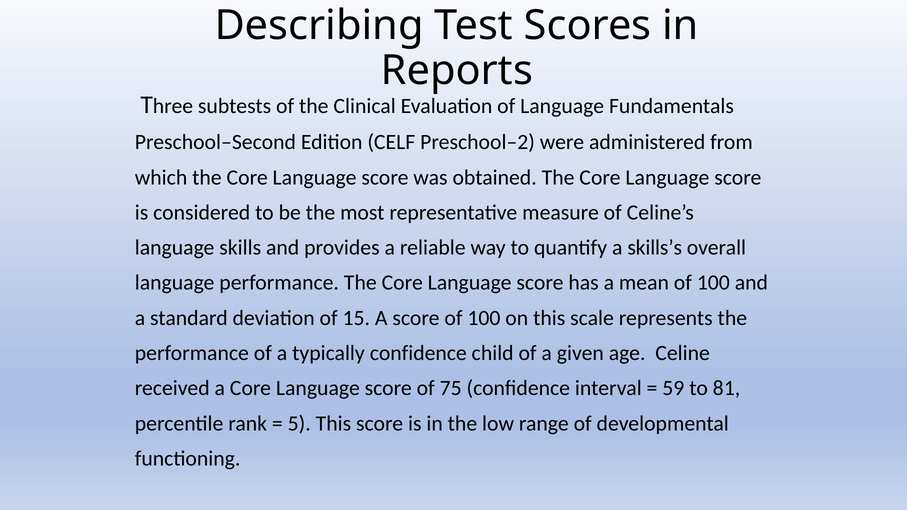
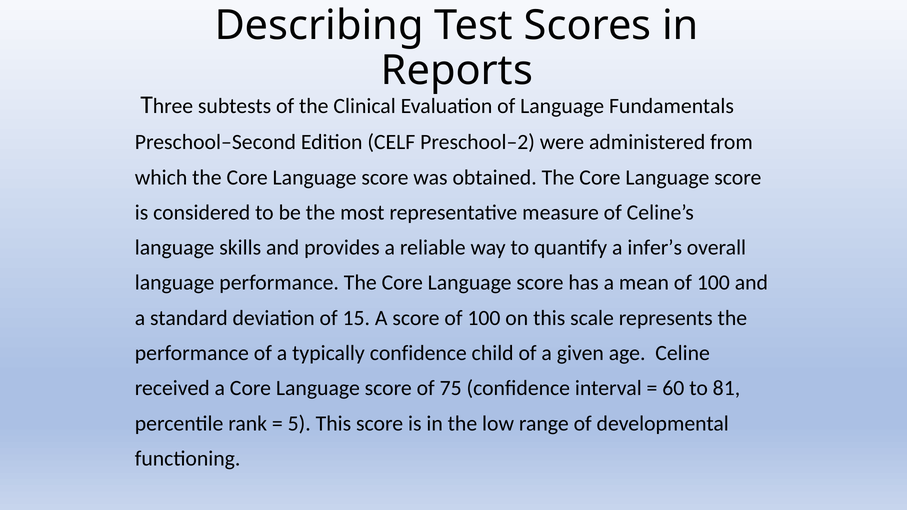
skills’s: skills’s -> infer’s
59: 59 -> 60
